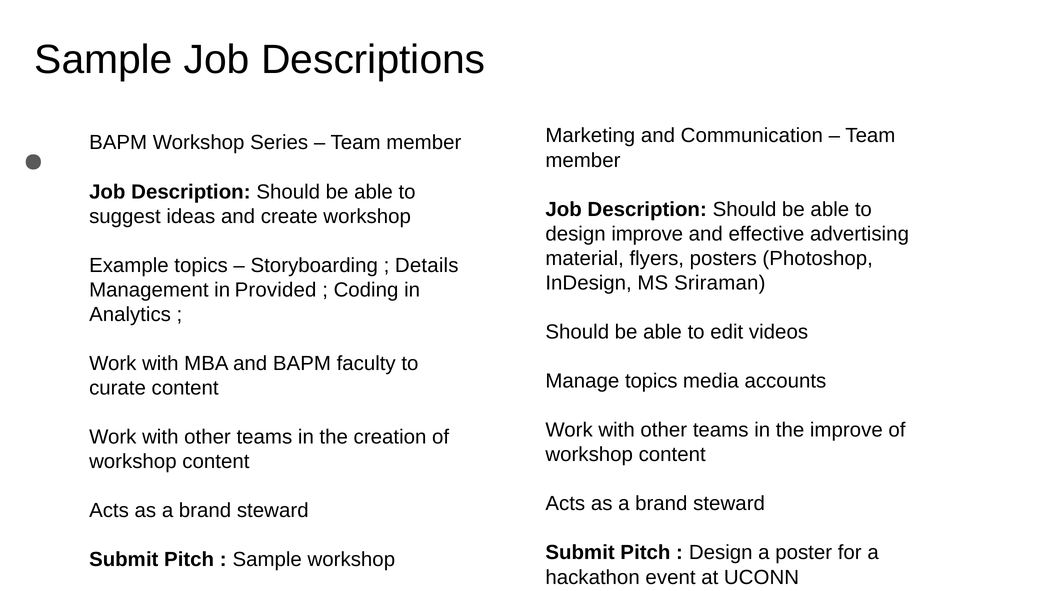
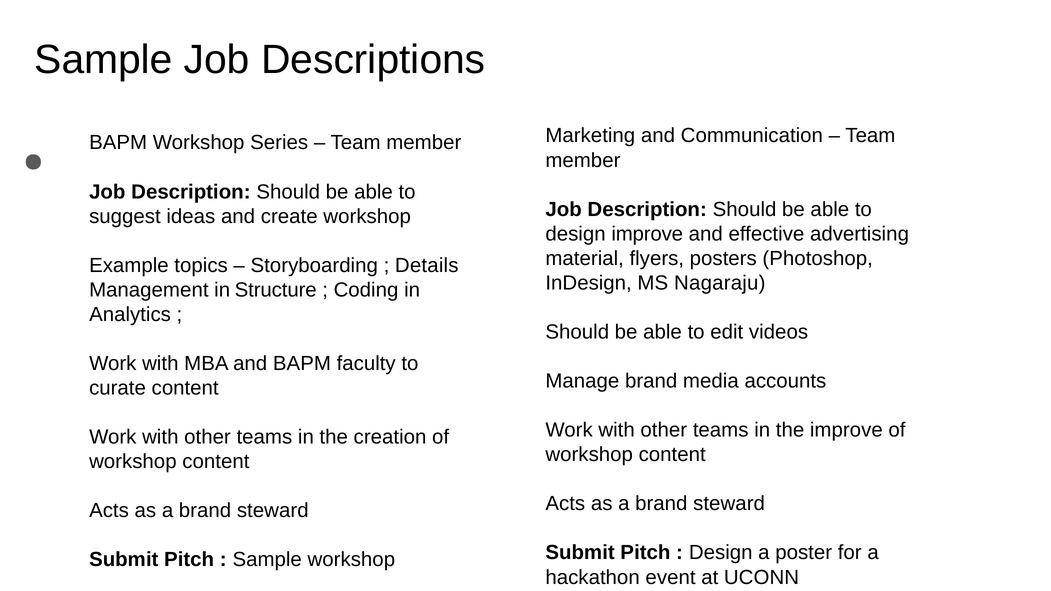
Sriraman: Sriraman -> Nagaraju
Provided: Provided -> Structure
Manage topics: topics -> brand
